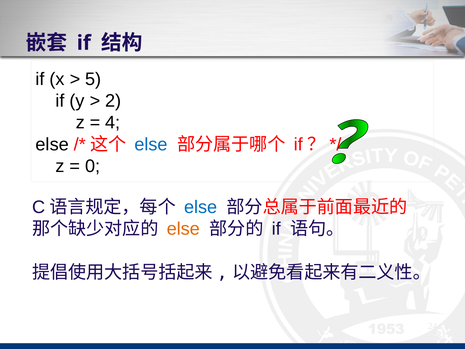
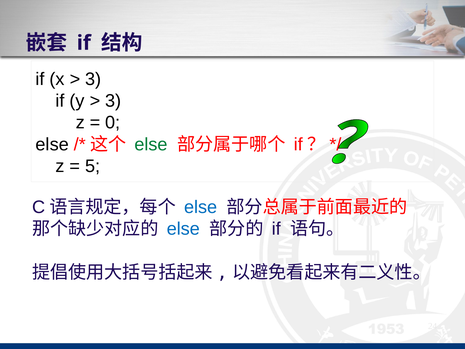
5 at (93, 79): 5 -> 3
2 at (113, 101): 2 -> 3
4: 4 -> 0
else at (151, 144) colour: blue -> green
0: 0 -> 5
else at (183, 229) colour: orange -> blue
